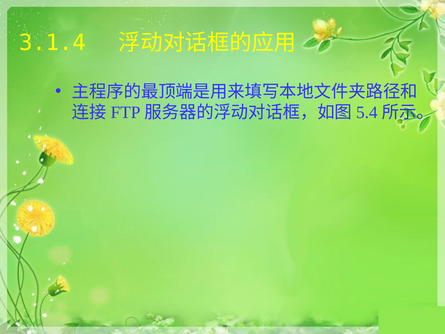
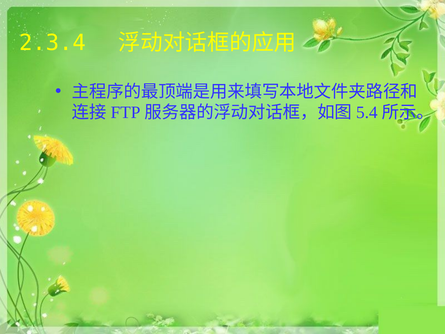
3.1.4: 3.1.4 -> 2.3.4
